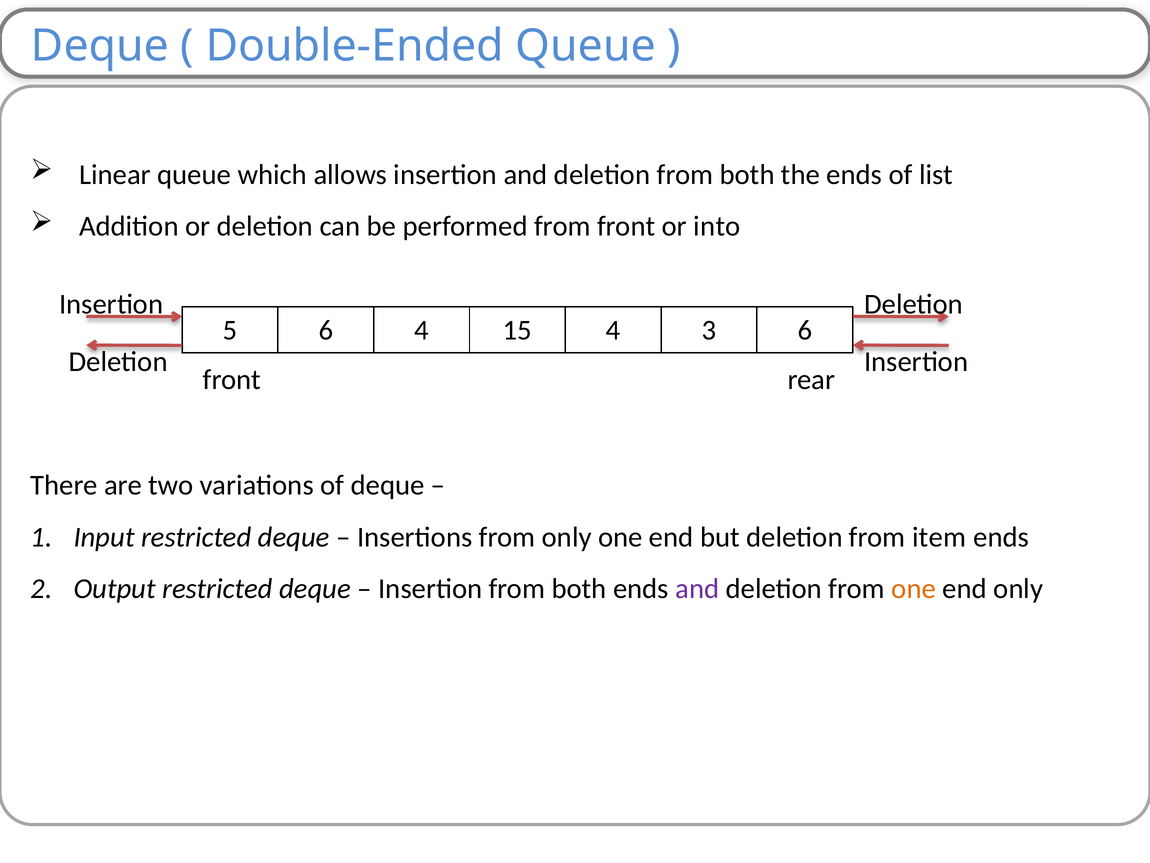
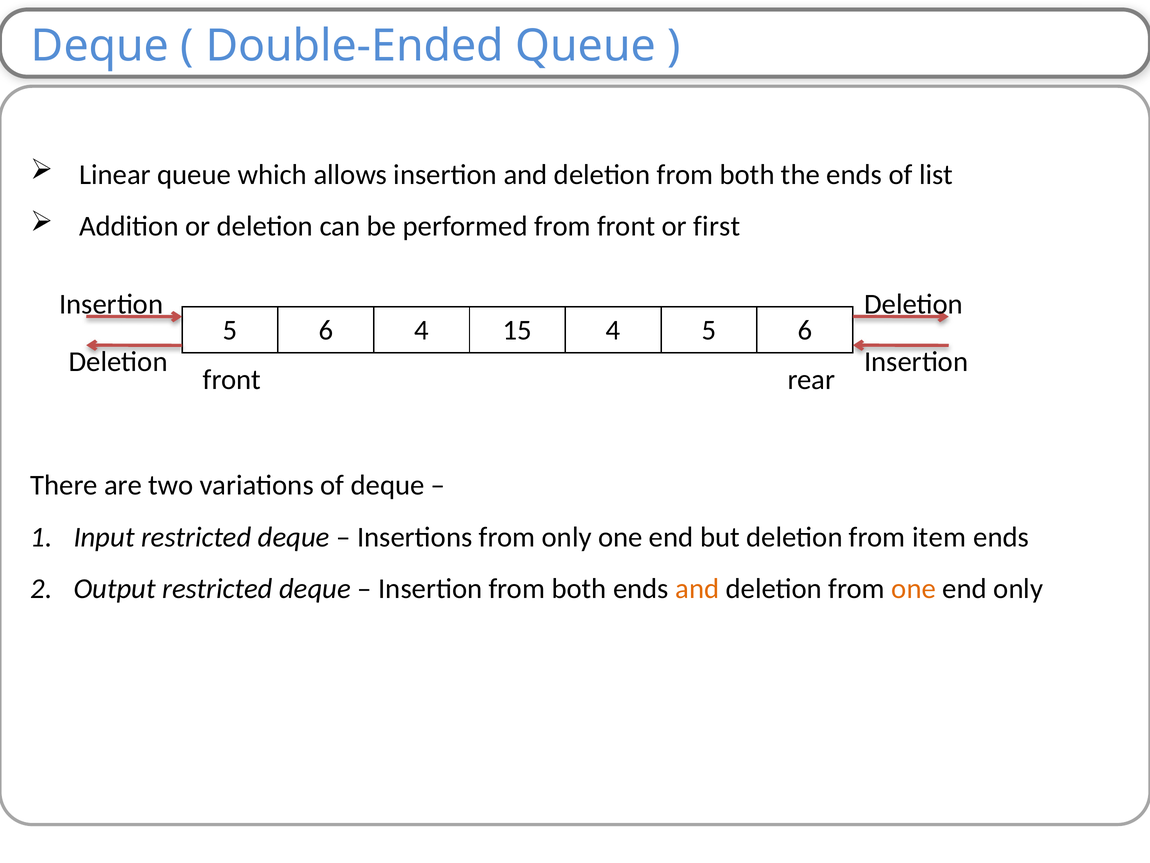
into: into -> first
4 3: 3 -> 5
and at (697, 589) colour: purple -> orange
